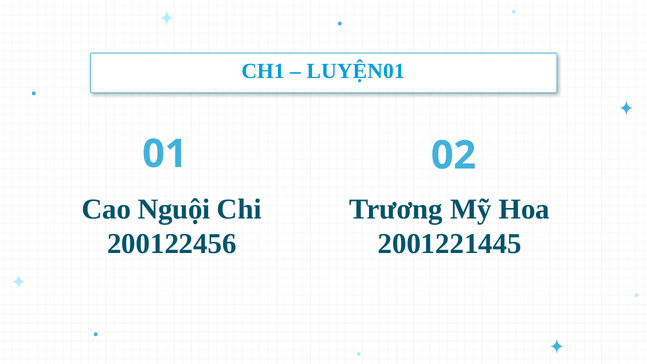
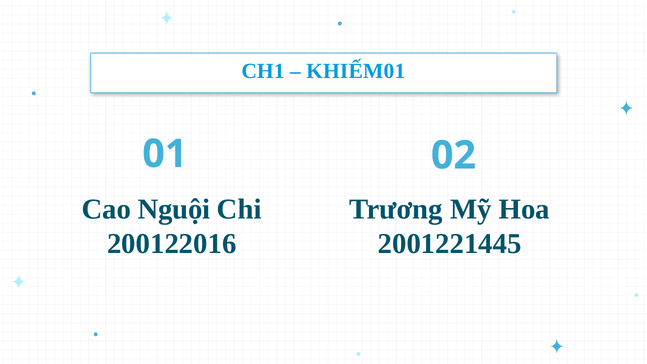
LUYỆN01: LUYỆN01 -> KHIẾM01
200122456: 200122456 -> 200122016
